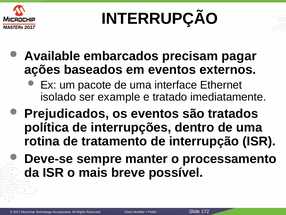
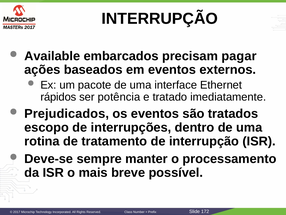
isolado: isolado -> rápidos
example: example -> potência
política: política -> escopo
